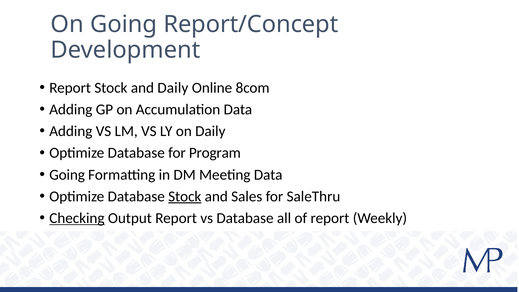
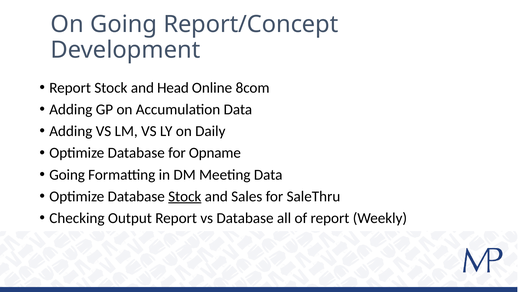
and Daily: Daily -> Head
Program: Program -> Opname
Checking underline: present -> none
